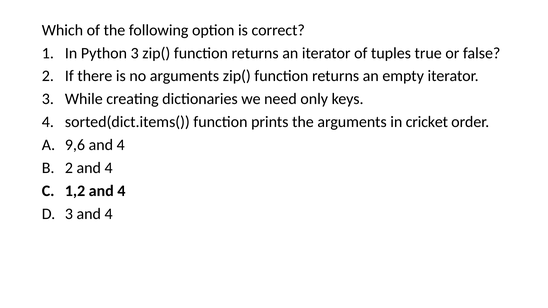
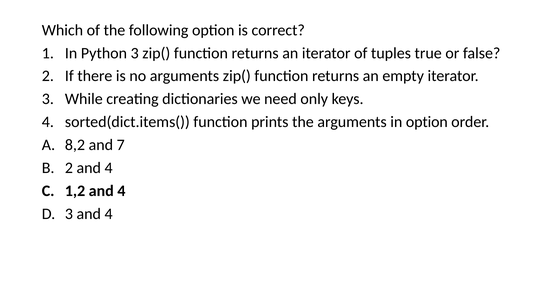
in cricket: cricket -> option
9,6: 9,6 -> 8,2
4 at (121, 145): 4 -> 7
